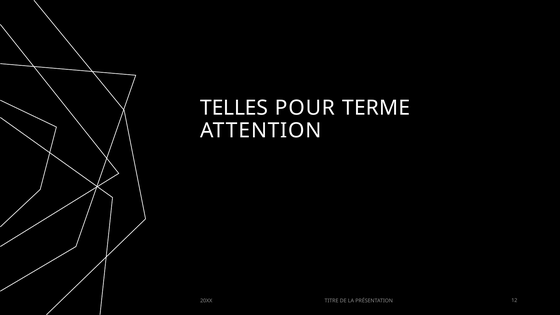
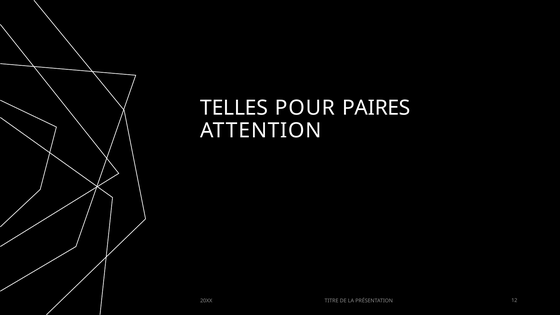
TERME: TERME -> PAIRES
